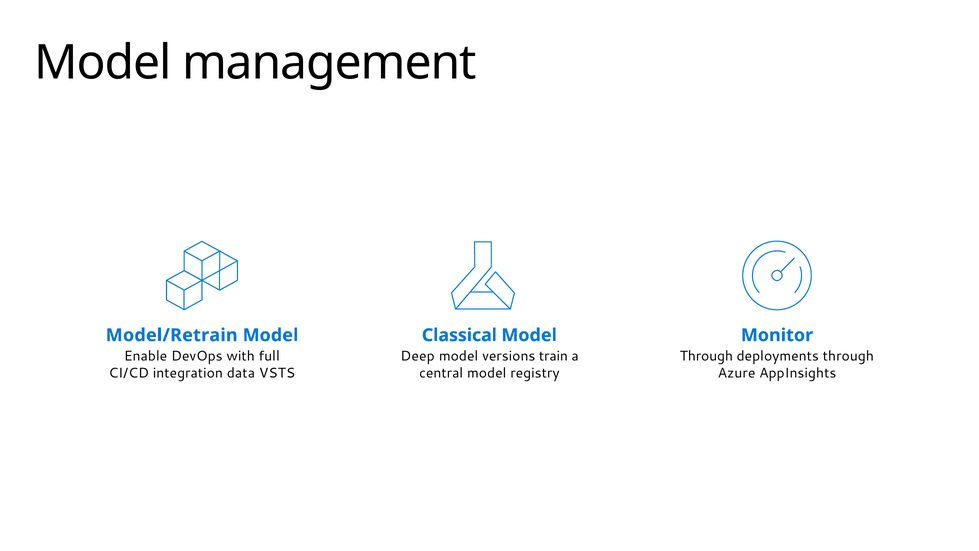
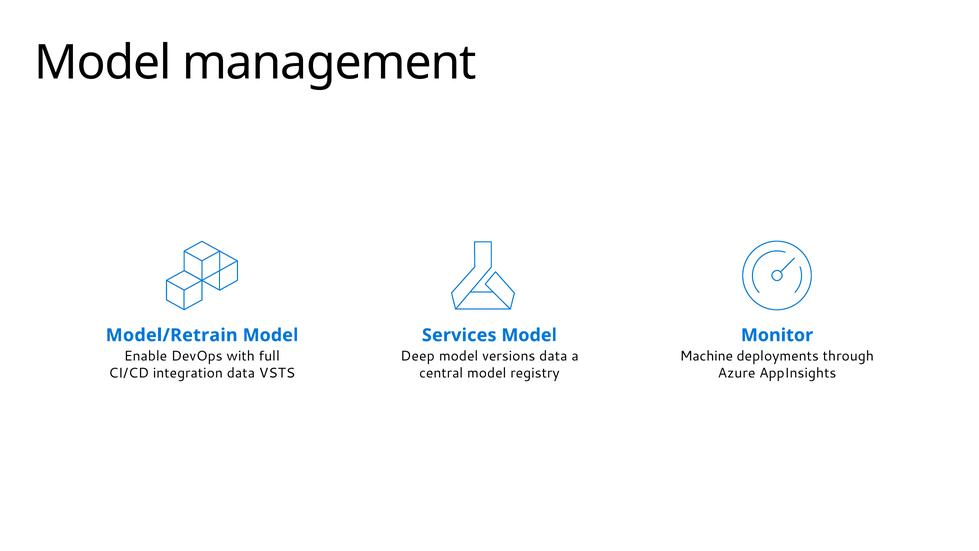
Classical: Classical -> Services
versions train: train -> data
Through at (706, 356): Through -> Machine
